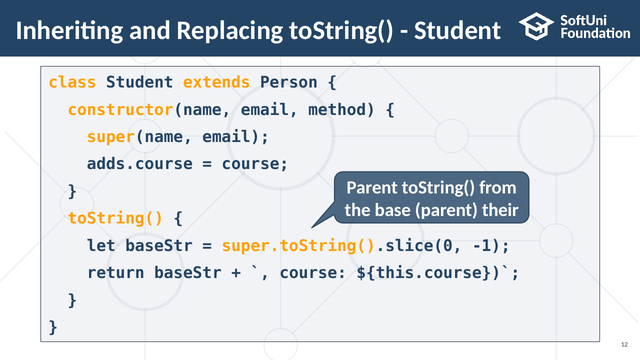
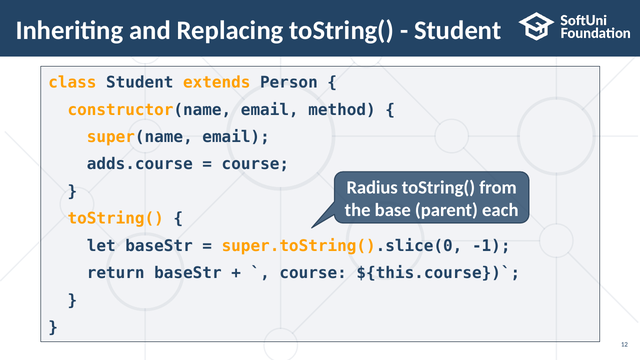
Parent at (372, 187): Parent -> Radius
their: their -> each
